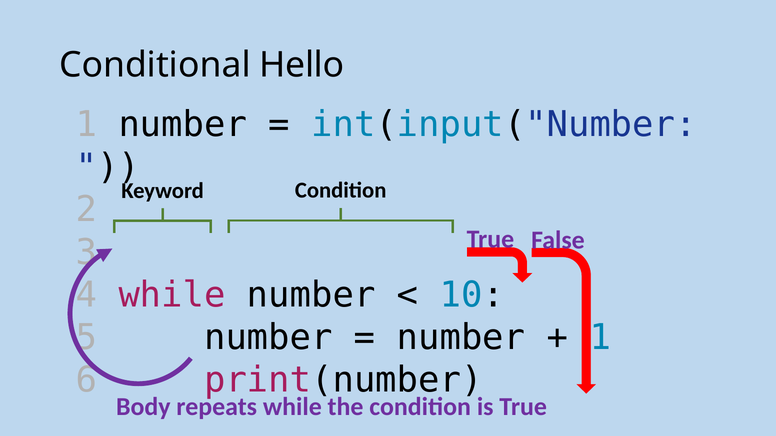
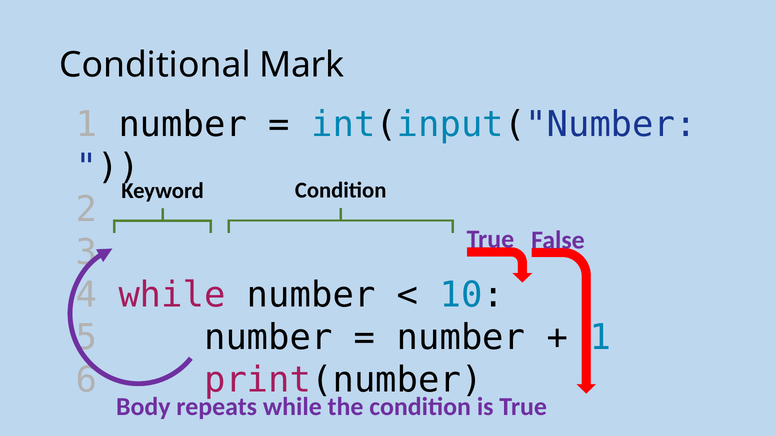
Hello: Hello -> Mark
